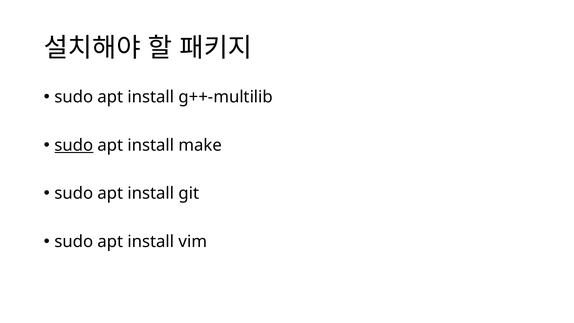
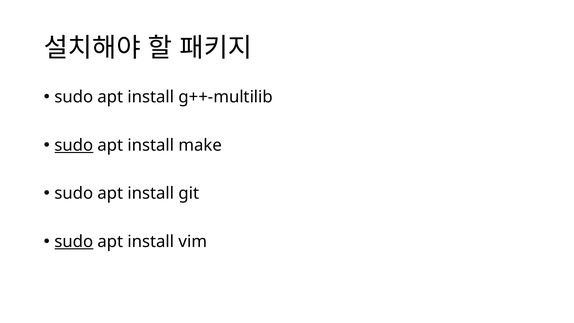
sudo at (74, 241) underline: none -> present
